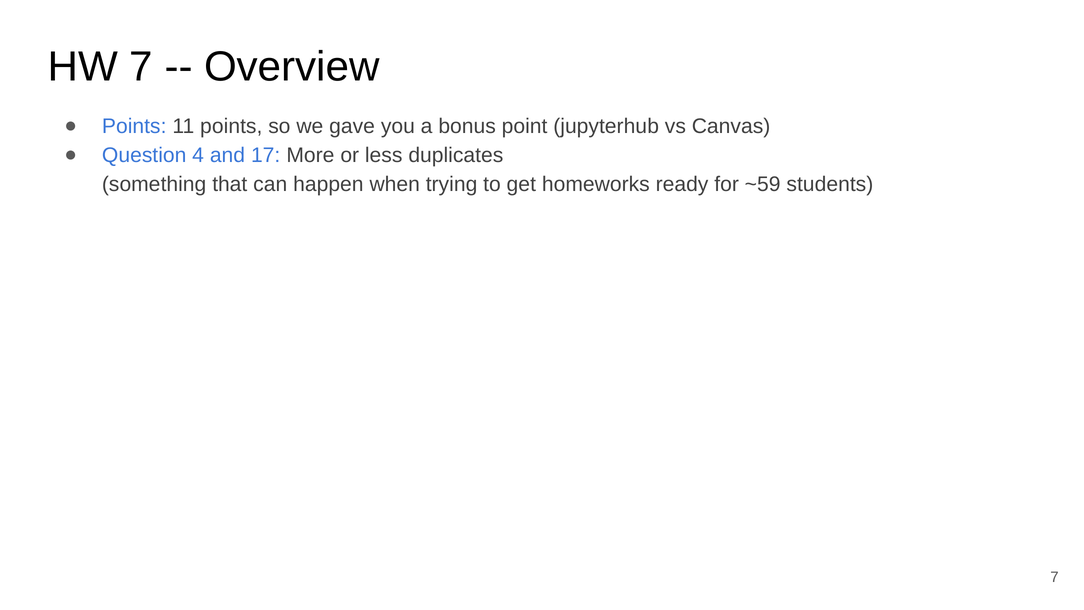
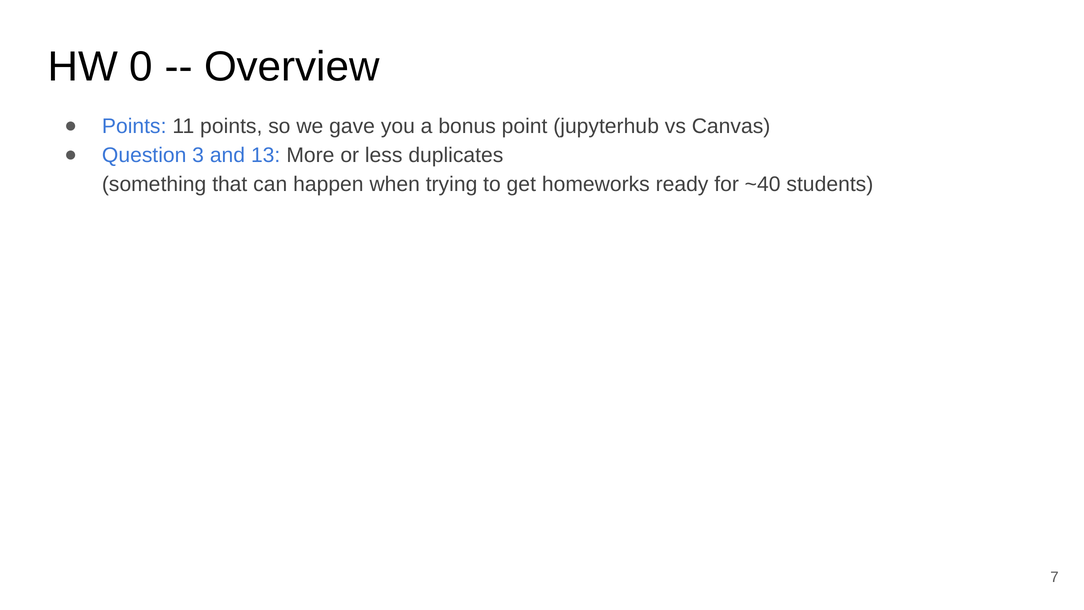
HW 7: 7 -> 0
4: 4 -> 3
17: 17 -> 13
~59: ~59 -> ~40
